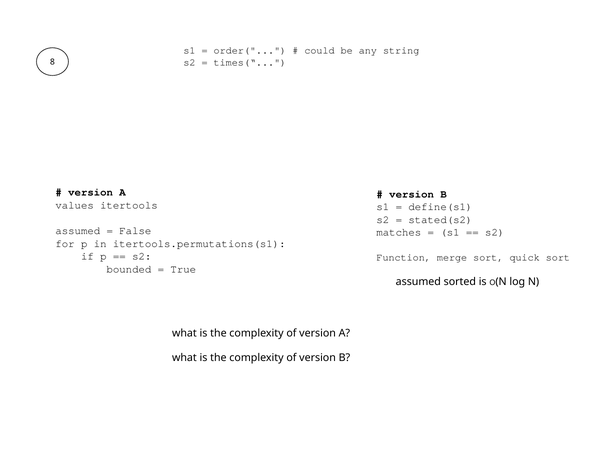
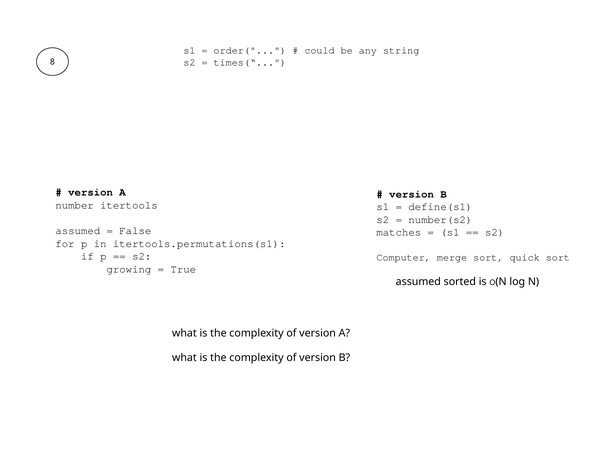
values: values -> number
stated(s2: stated(s2 -> number(s2
Function: Function -> Computer
bounded: bounded -> growing
